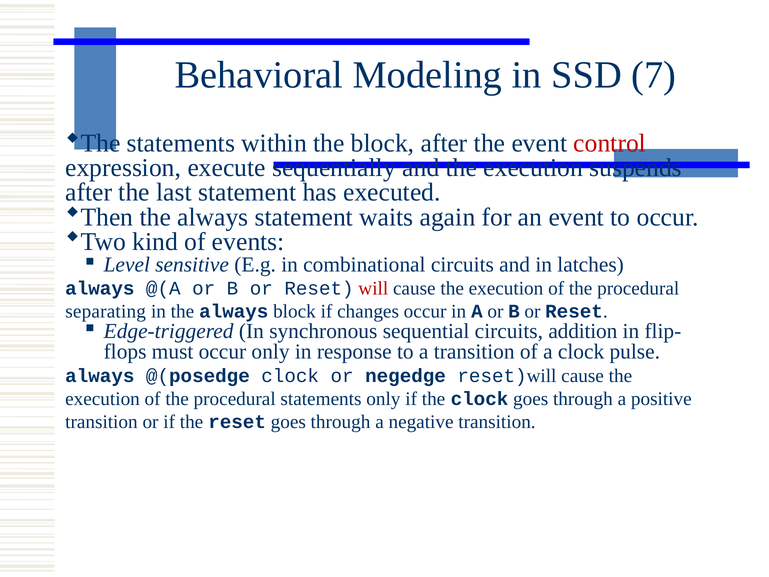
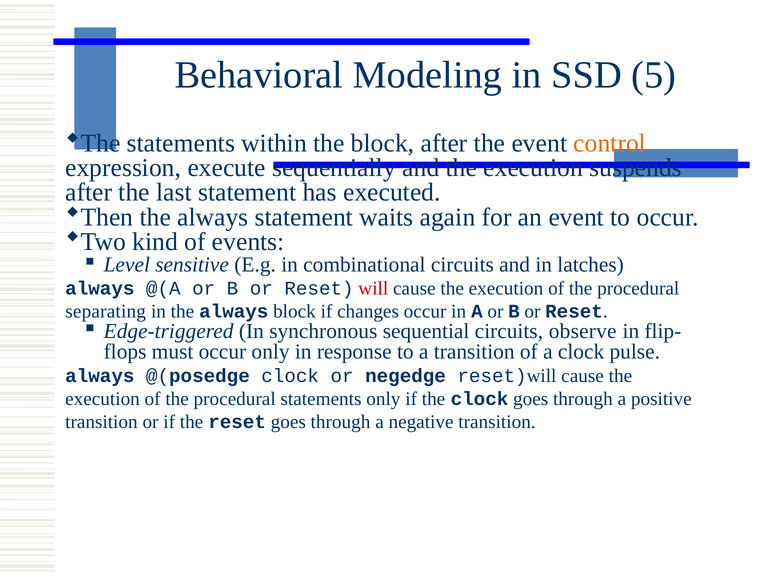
7: 7 -> 5
control colour: red -> orange
addition: addition -> observe
